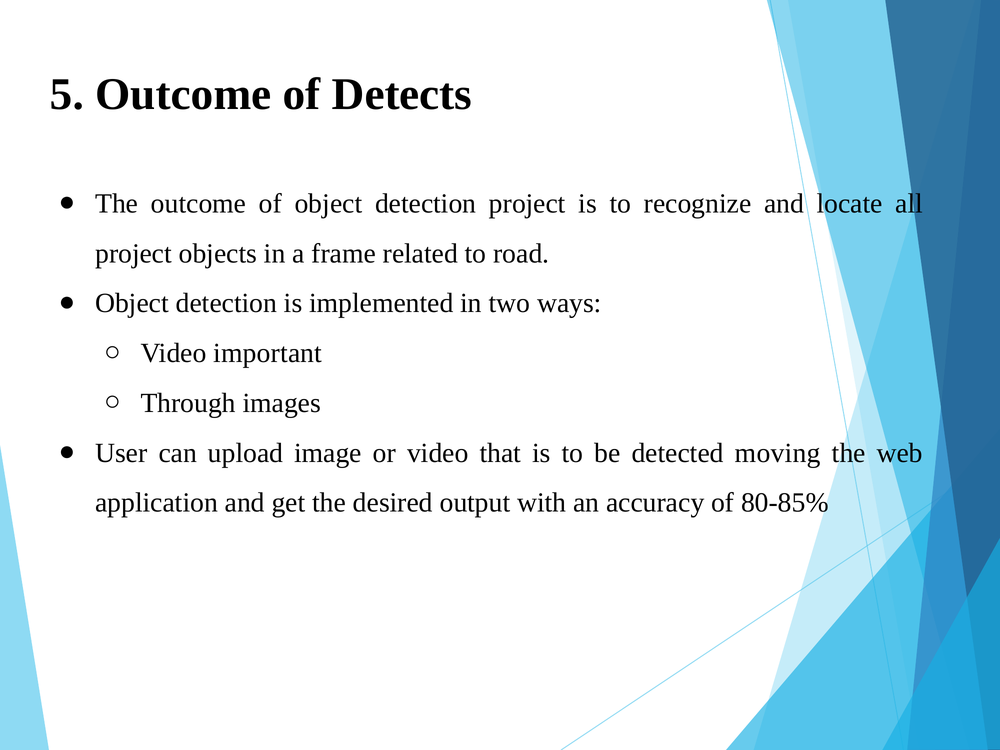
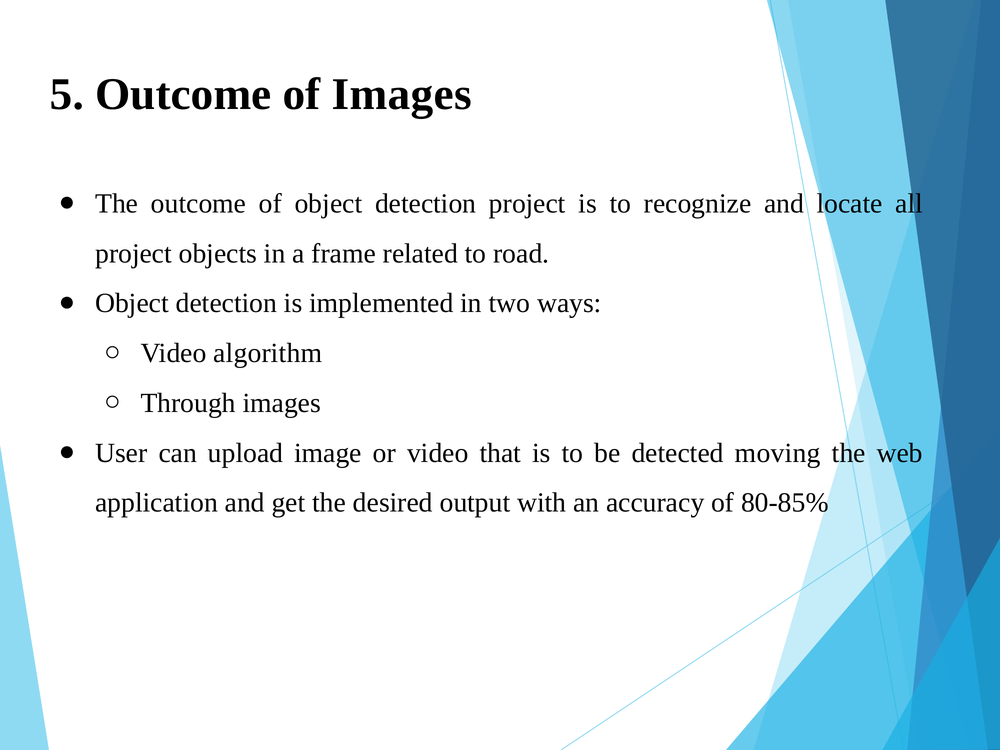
of Detects: Detects -> Images
important: important -> algorithm
